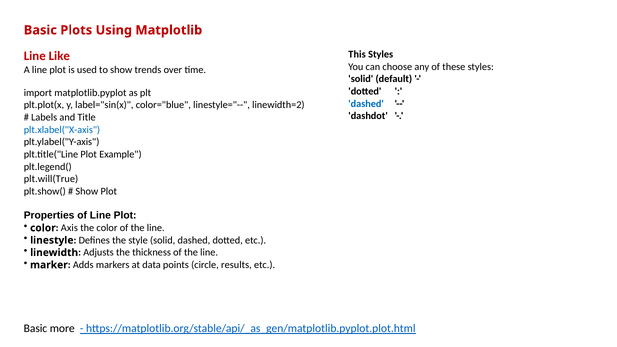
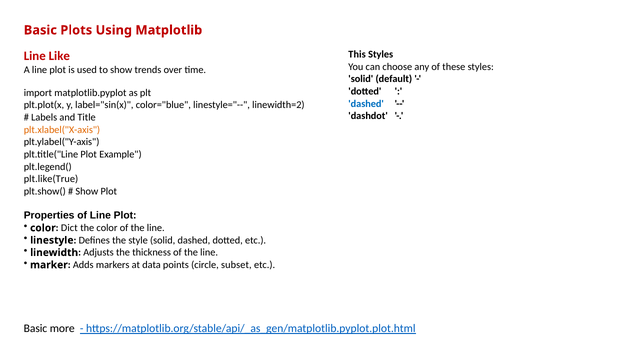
plt.xlabel("X-axis colour: blue -> orange
plt.will(True: plt.will(True -> plt.like(True
Axis: Axis -> Dict
results: results -> subset
